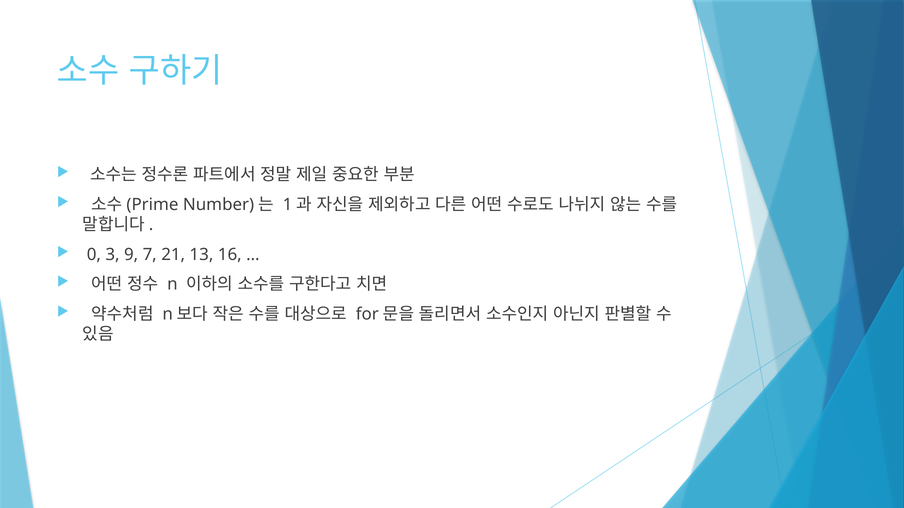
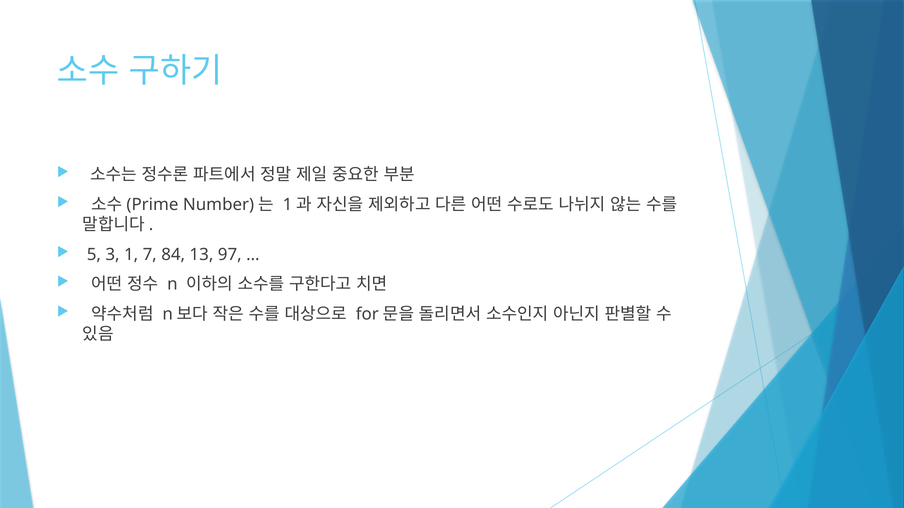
0: 0 -> 5
9: 9 -> 1
21: 21 -> 84
16: 16 -> 97
